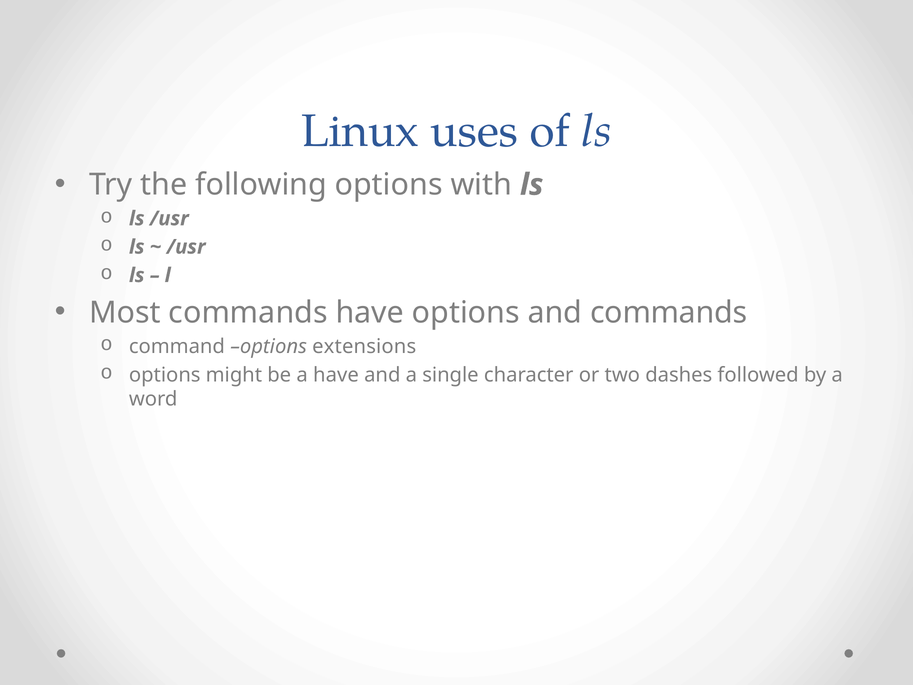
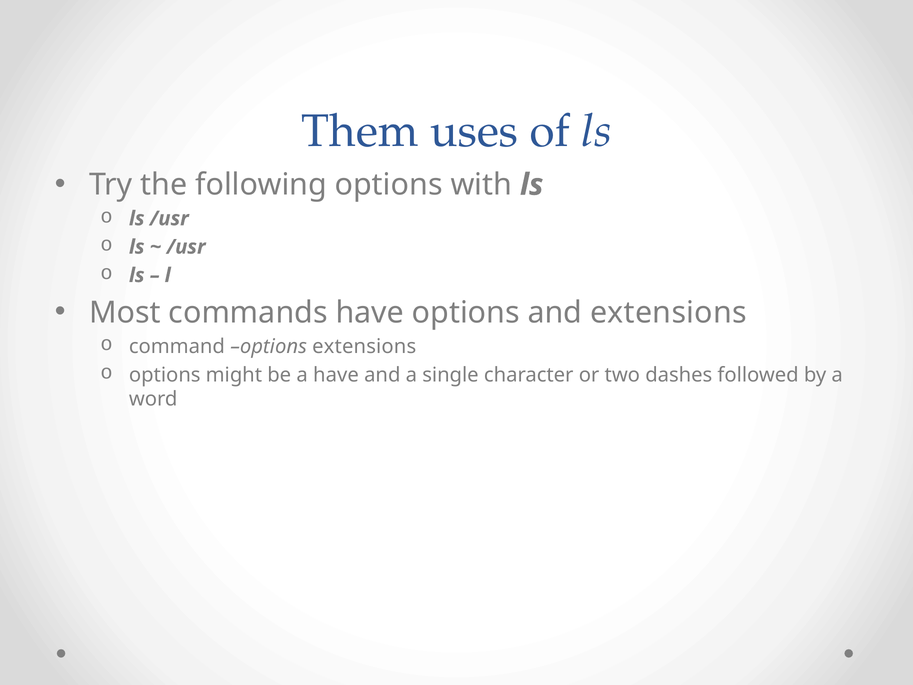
Linux: Linux -> Them
and commands: commands -> extensions
